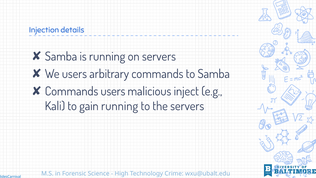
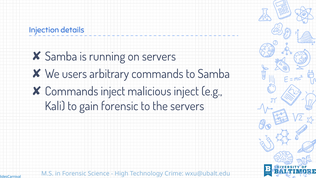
Commands users: users -> inject
gain running: running -> forensic
